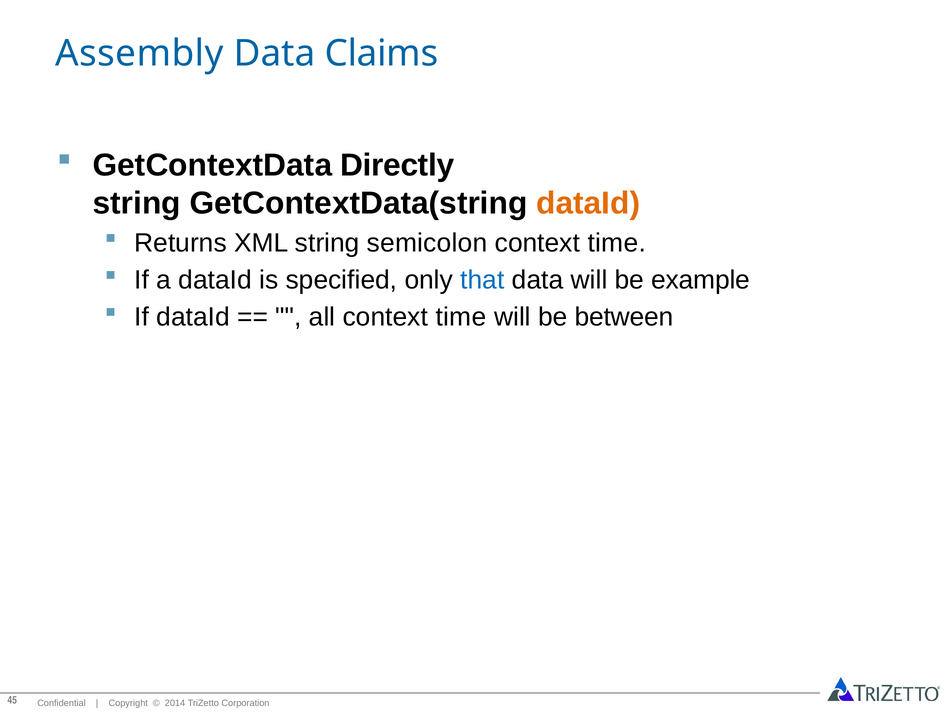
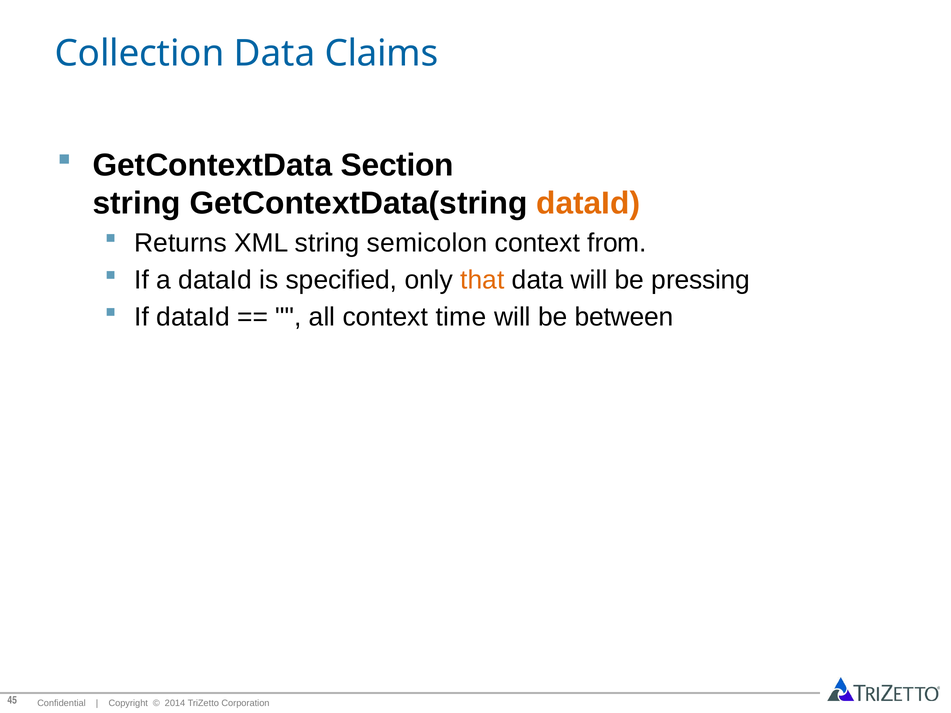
Assembly: Assembly -> Collection
Directly: Directly -> Section
time at (617, 243): time -> from
that colour: blue -> orange
example: example -> pressing
